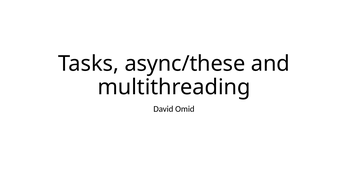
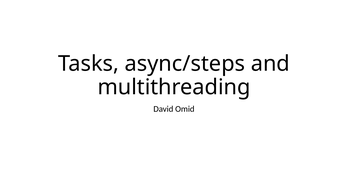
async/these: async/these -> async/steps
